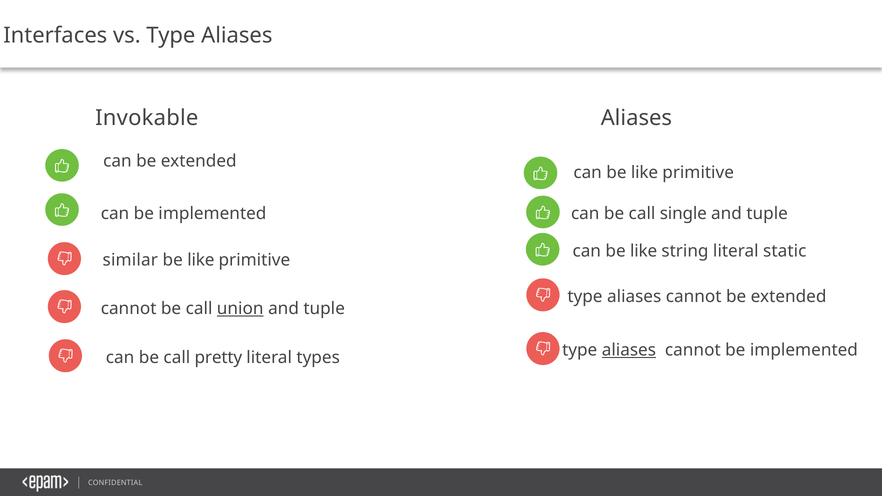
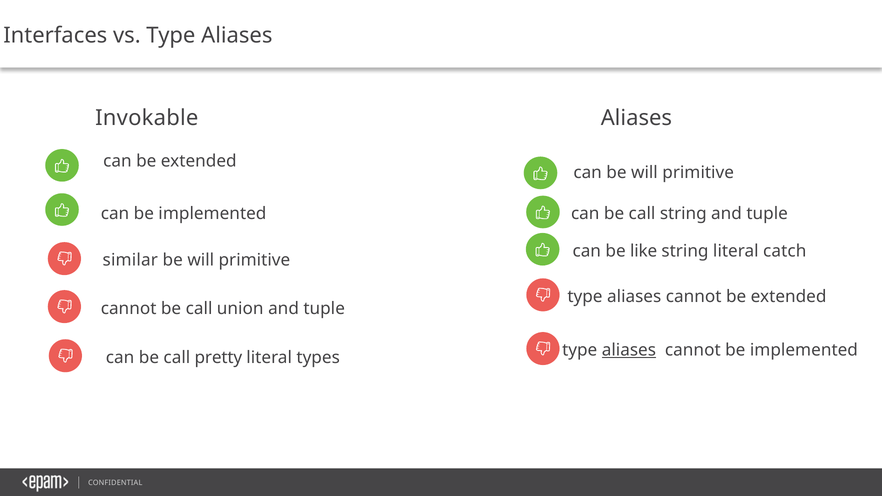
like at (644, 172): like -> will
call single: single -> string
static: static -> catch
like at (201, 260): like -> will
union underline: present -> none
